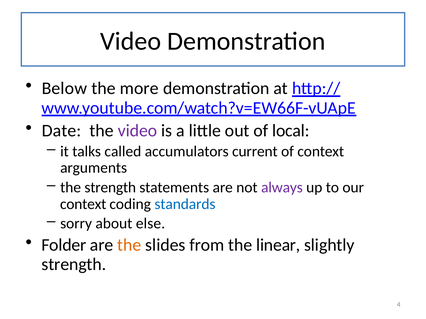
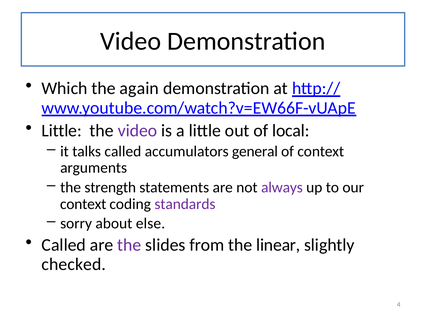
Below: Below -> Which
more: more -> again
Date at (61, 131): Date -> Little
current: current -> general
standards colour: blue -> purple
Folder at (64, 246): Folder -> Called
the at (129, 246) colour: orange -> purple
strength at (74, 265): strength -> checked
